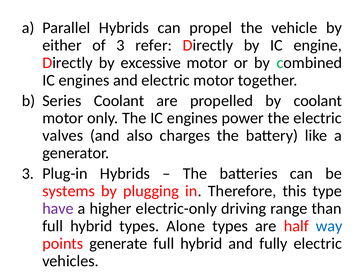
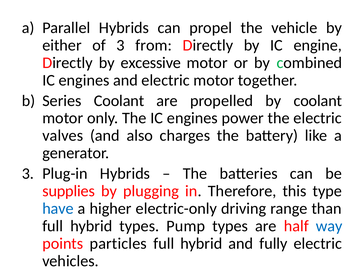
refer: refer -> from
systems: systems -> supplies
have colour: purple -> blue
Alone: Alone -> Pump
generate: generate -> particles
